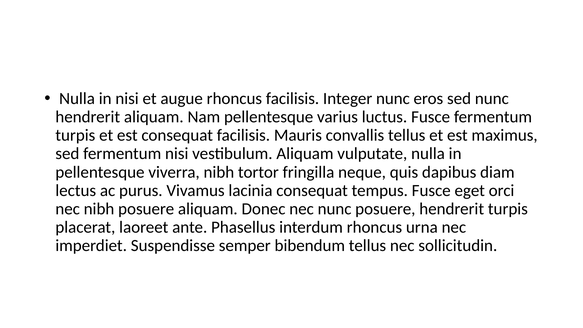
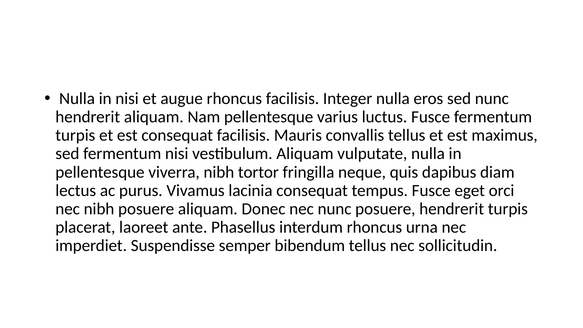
Integer nunc: nunc -> nulla
